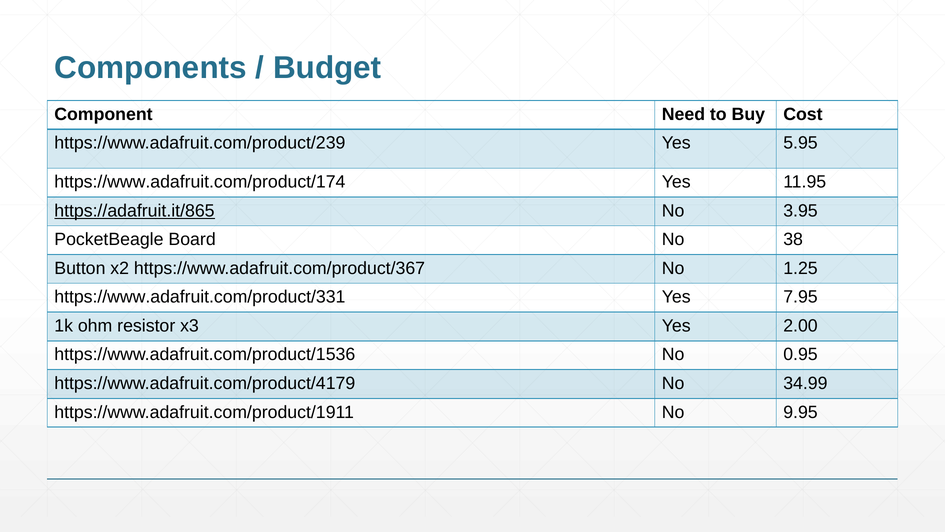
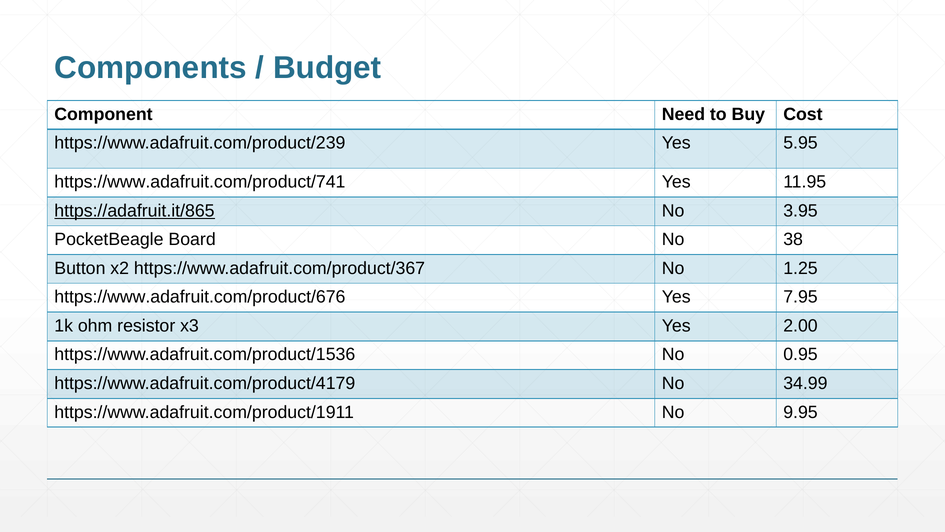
https://www.adafruit.com/product/174: https://www.adafruit.com/product/174 -> https://www.adafruit.com/product/741
https://www.adafruit.com/product/331: https://www.adafruit.com/product/331 -> https://www.adafruit.com/product/676
